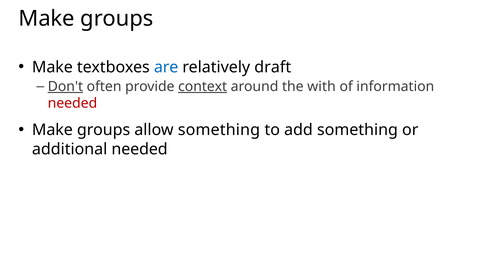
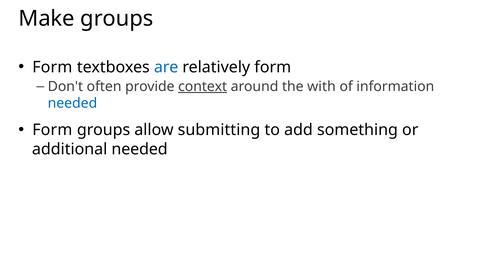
Make at (52, 67): Make -> Form
relatively draft: draft -> form
Don't underline: present -> none
needed at (72, 103) colour: red -> blue
Make at (52, 130): Make -> Form
allow something: something -> submitting
